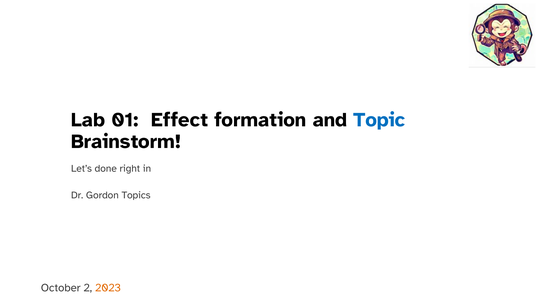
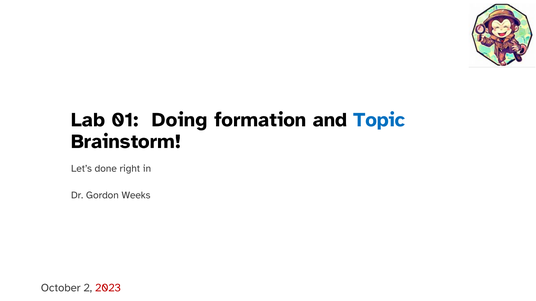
Effect: Effect -> Doing
Topics: Topics -> Weeks
2023 colour: orange -> red
